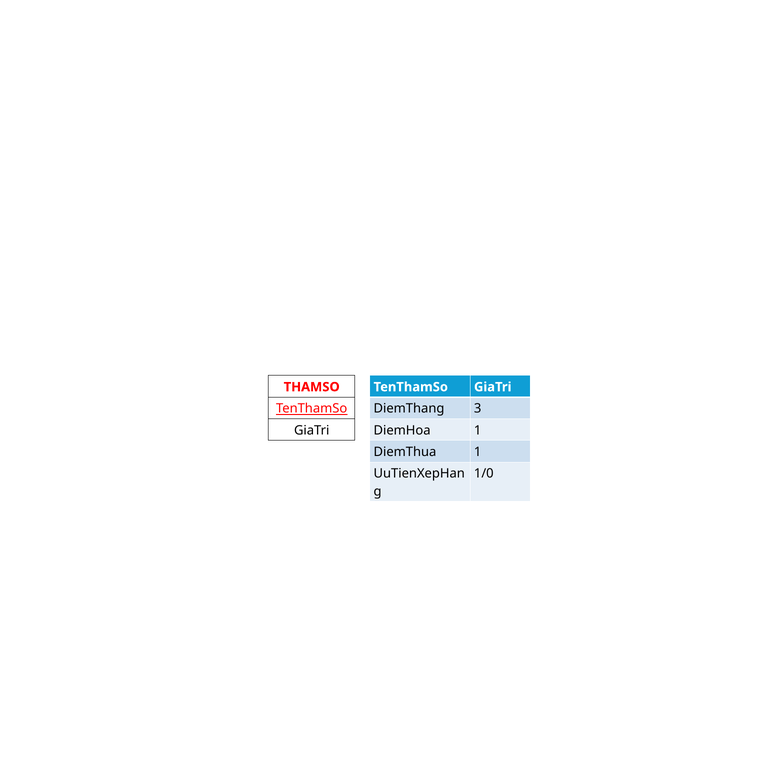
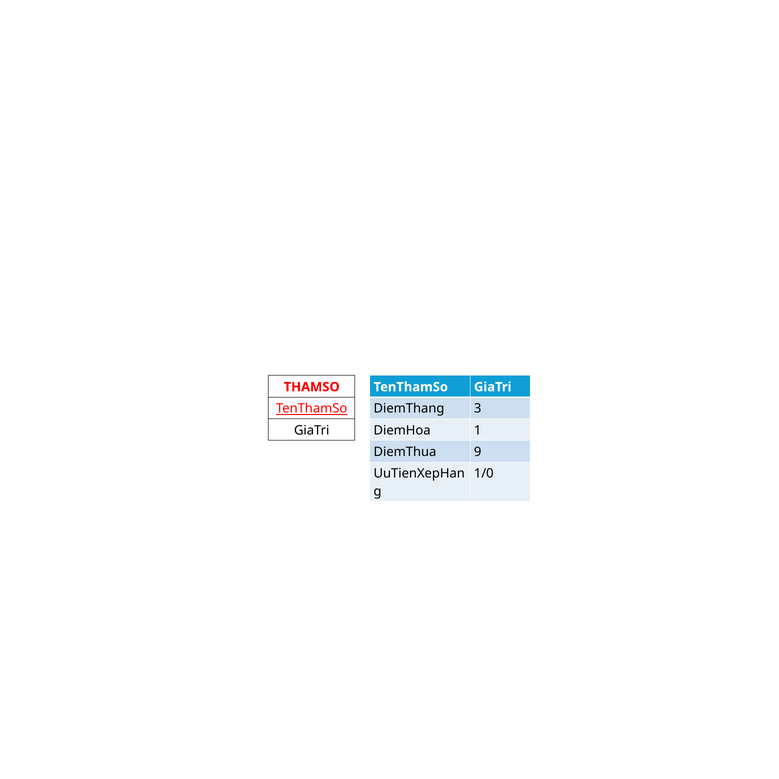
DiemThua 1: 1 -> 9
